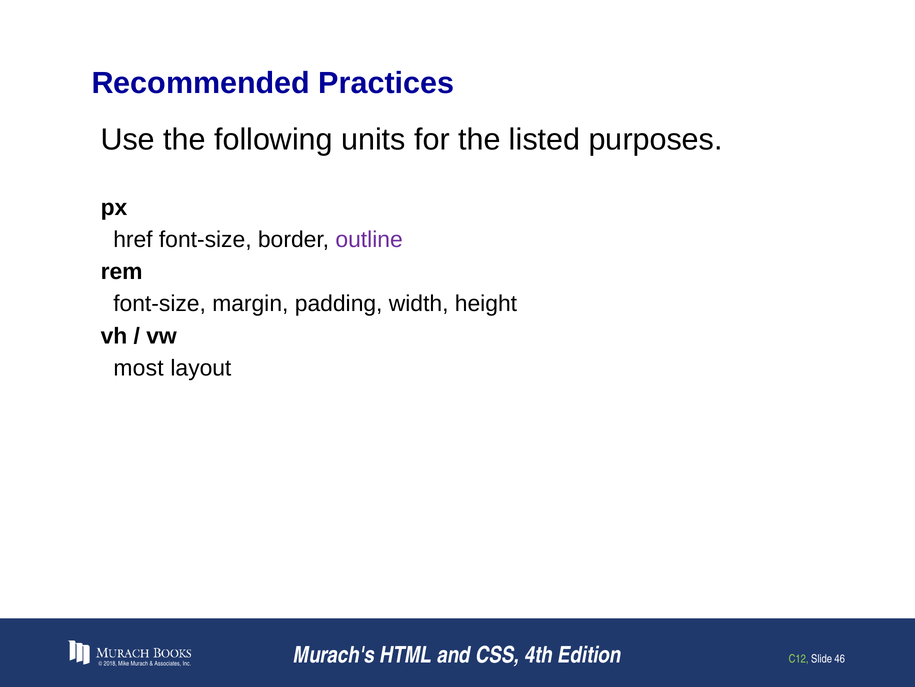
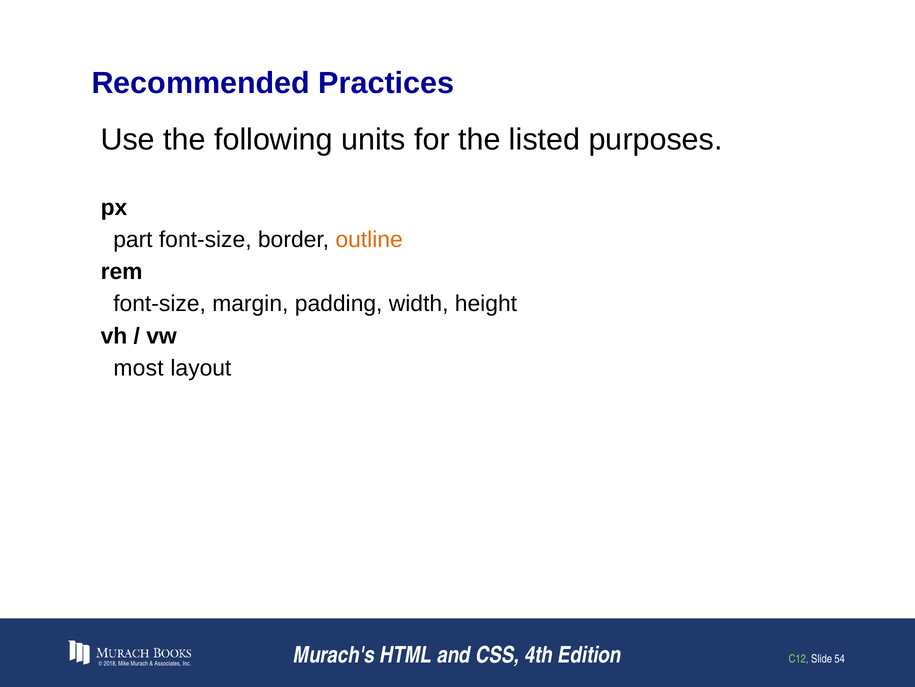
href: href -> part
outline colour: purple -> orange
46: 46 -> 54
